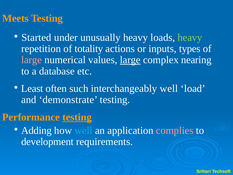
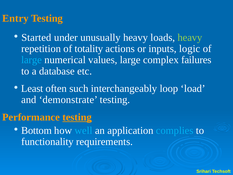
Meets: Meets -> Entry
types: types -> logic
large at (32, 60) colour: pink -> light blue
large at (130, 60) underline: present -> none
nearing: nearing -> failures
interchangeably well: well -> loop
Adding: Adding -> Bottom
complies colour: pink -> light blue
development: development -> functionality
